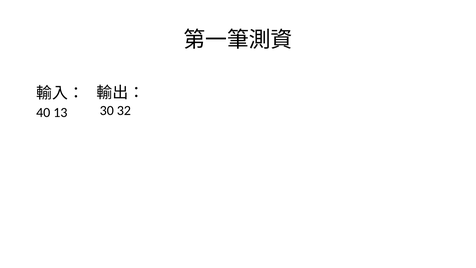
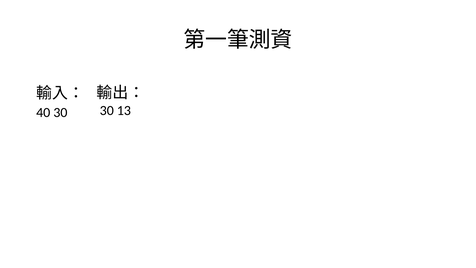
32: 32 -> 13
40 13: 13 -> 30
